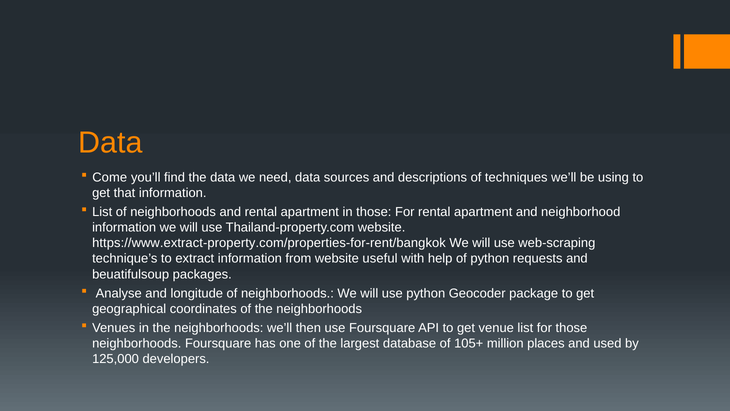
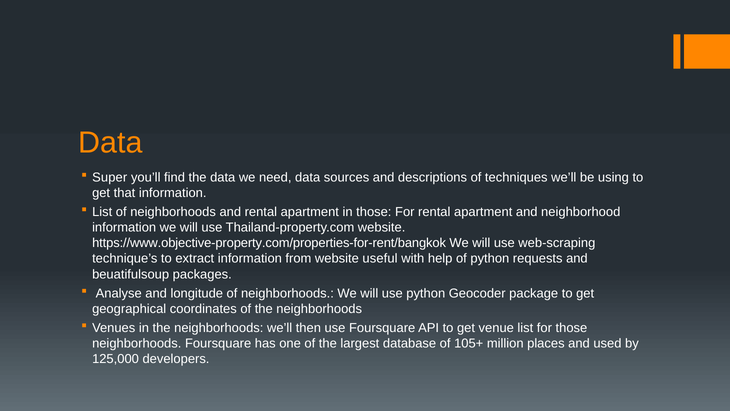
Come: Come -> Super
https://www.extract-property.com/properties-for-rent/bangkok: https://www.extract-property.com/properties-for-rent/bangkok -> https://www.objective-property.com/properties-for-rent/bangkok
